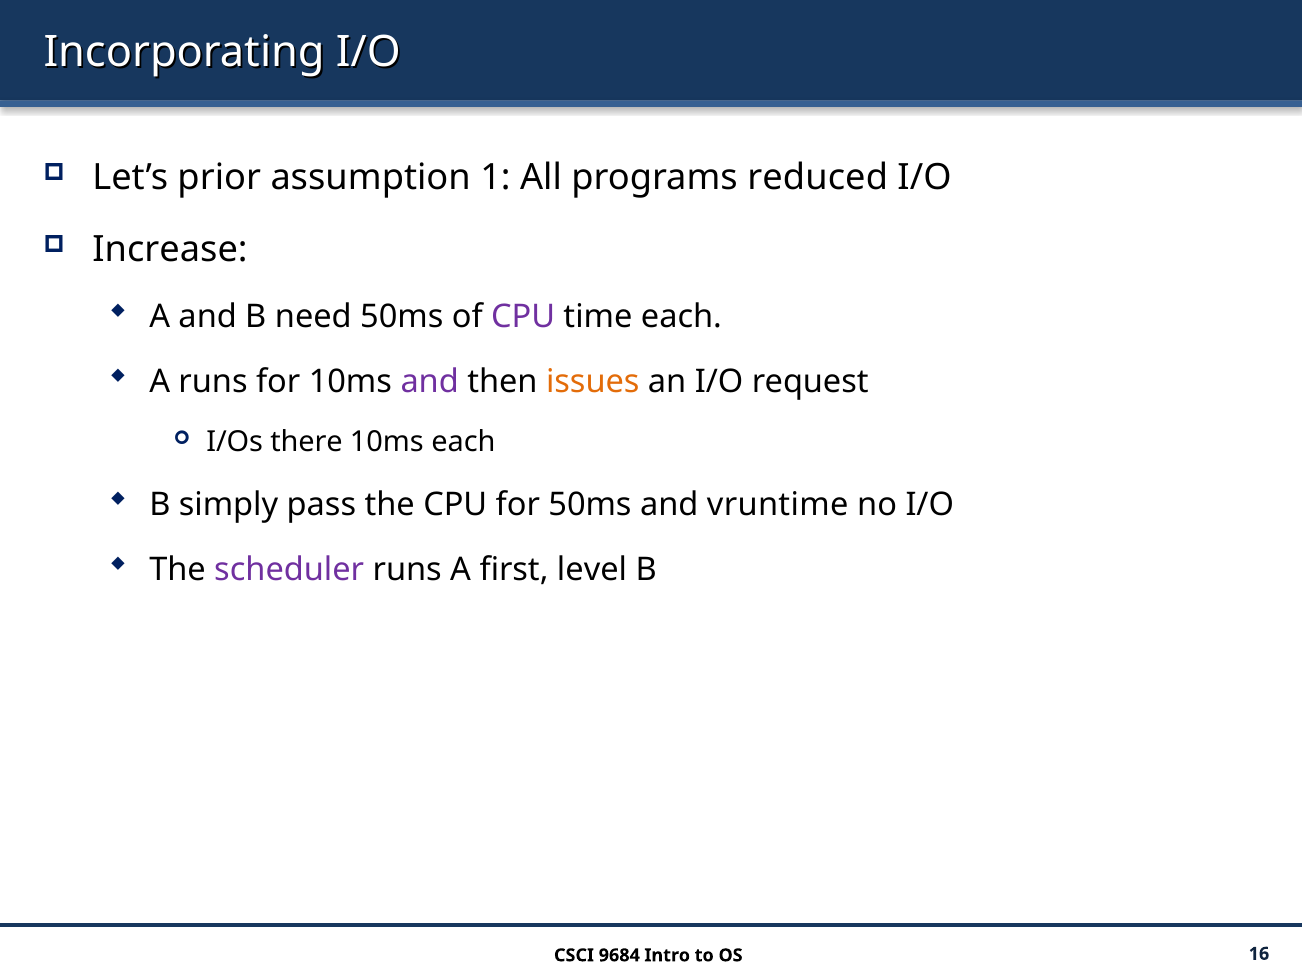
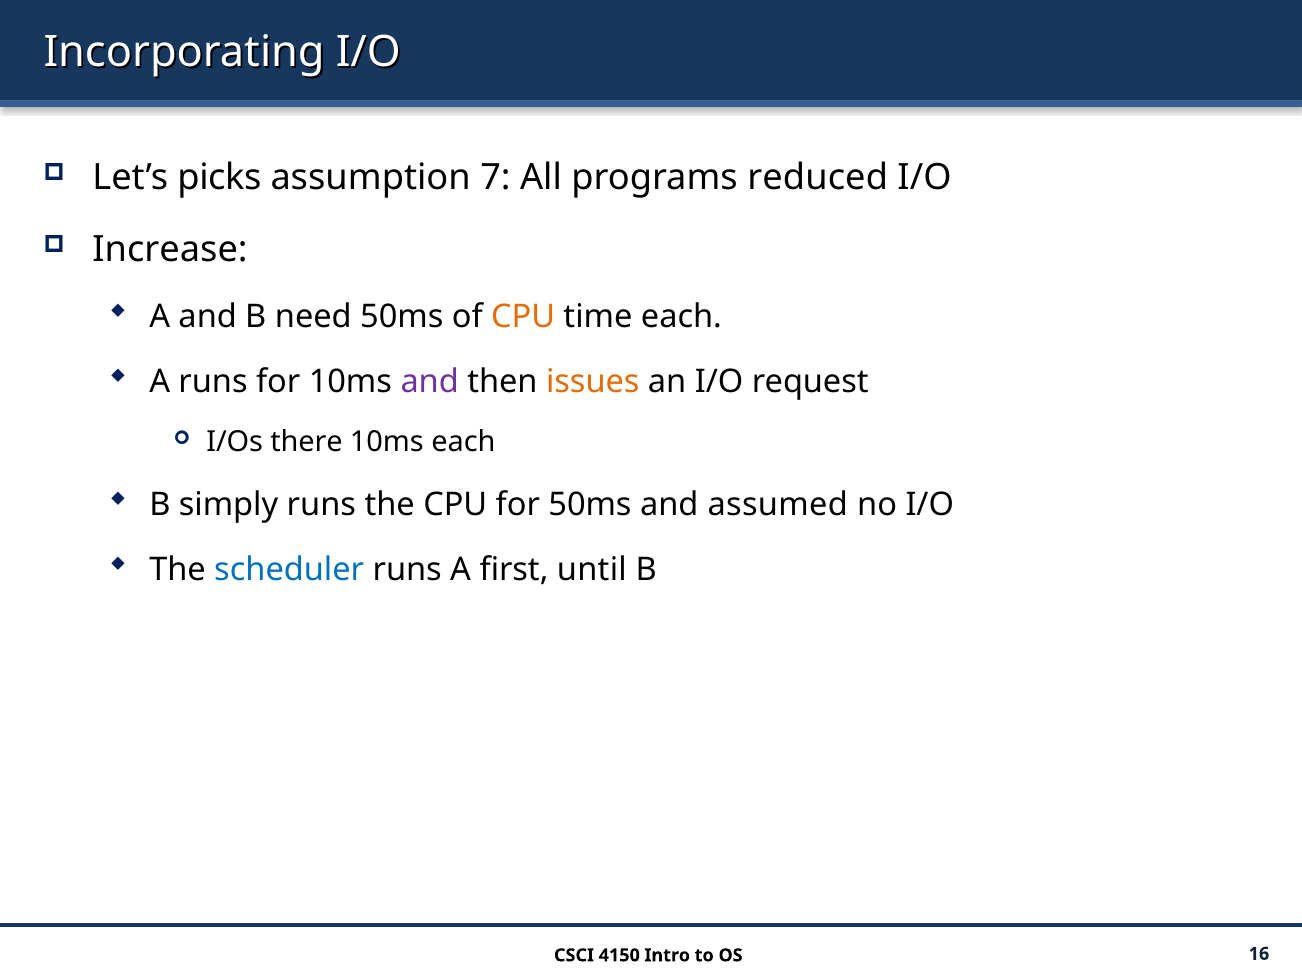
prior: prior -> picks
1: 1 -> 7
CPU at (523, 317) colour: purple -> orange
simply pass: pass -> runs
vruntime: vruntime -> assumed
scheduler colour: purple -> blue
level: level -> until
9684: 9684 -> 4150
